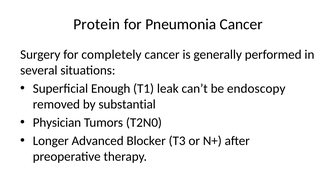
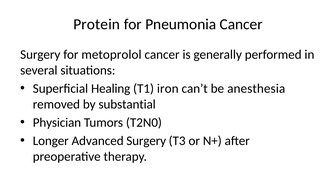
completely: completely -> metoprolol
Enough: Enough -> Healing
leak: leak -> iron
endoscopy: endoscopy -> anesthesia
Advanced Blocker: Blocker -> Surgery
